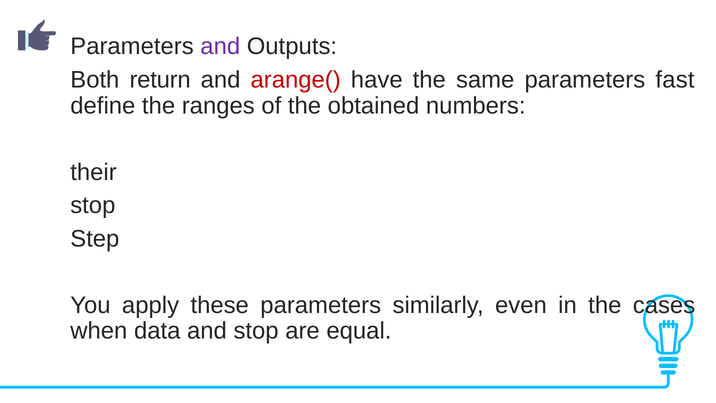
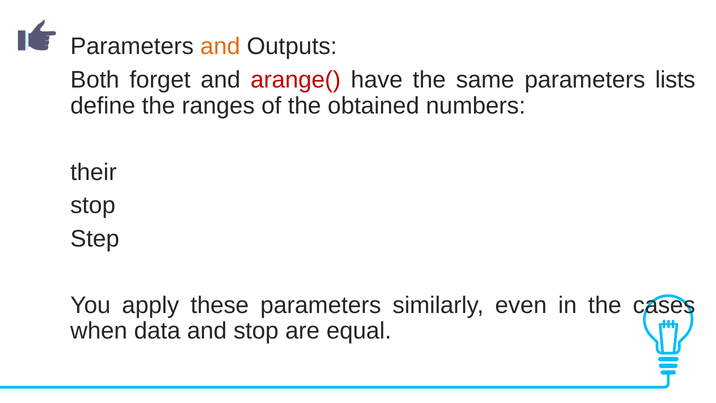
and at (220, 47) colour: purple -> orange
return: return -> forget
fast: fast -> lists
